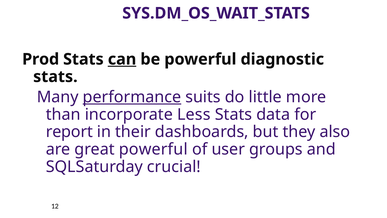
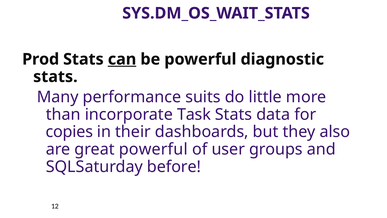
performance underline: present -> none
Less: Less -> Task
report: report -> copies
crucial: crucial -> before
